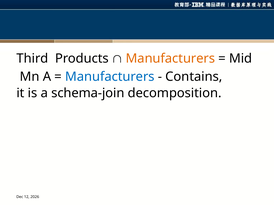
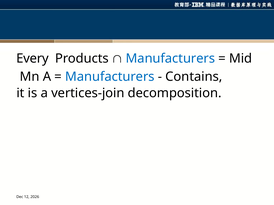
Third: Third -> Every
Manufacturers at (170, 59) colour: orange -> blue
schema-join: schema-join -> vertices-join
